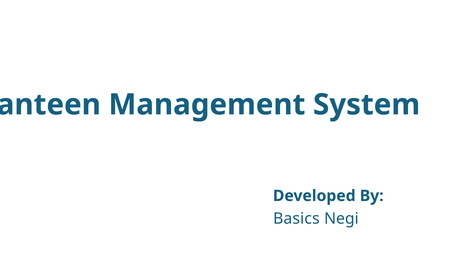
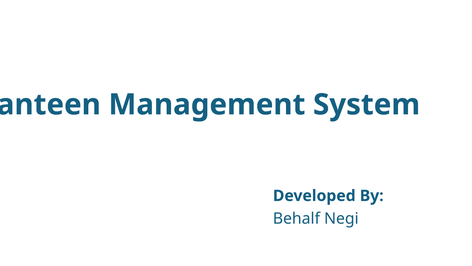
Basics: Basics -> Behalf
